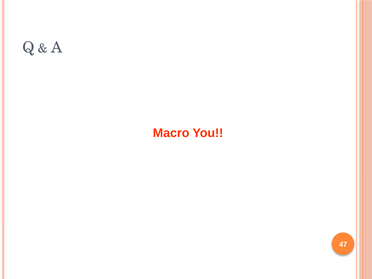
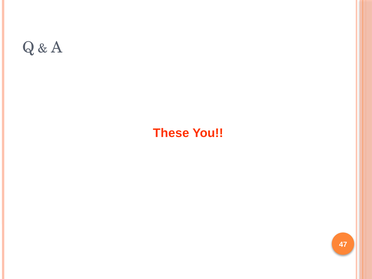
Macro: Macro -> These
